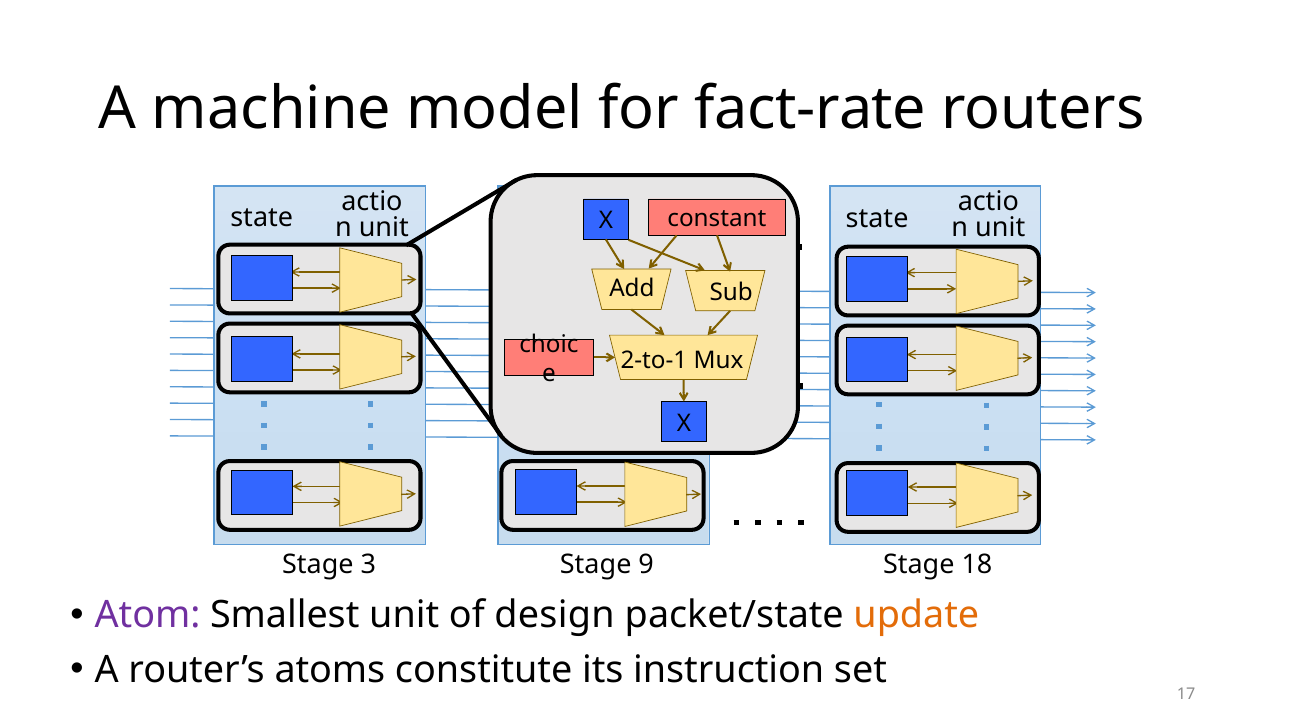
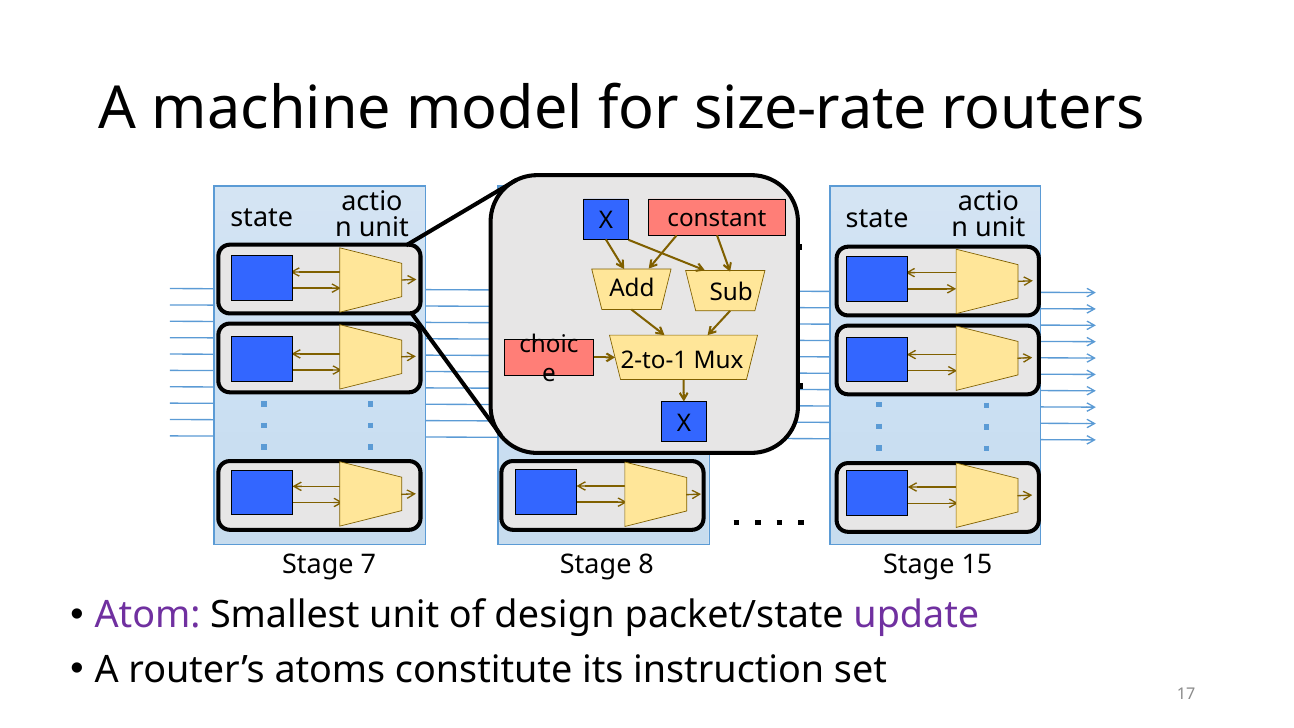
fact-rate: fact-rate -> size-rate
3: 3 -> 7
9: 9 -> 8
18: 18 -> 15
update colour: orange -> purple
